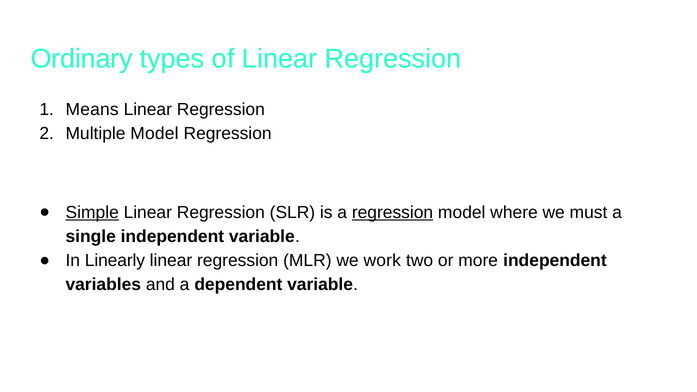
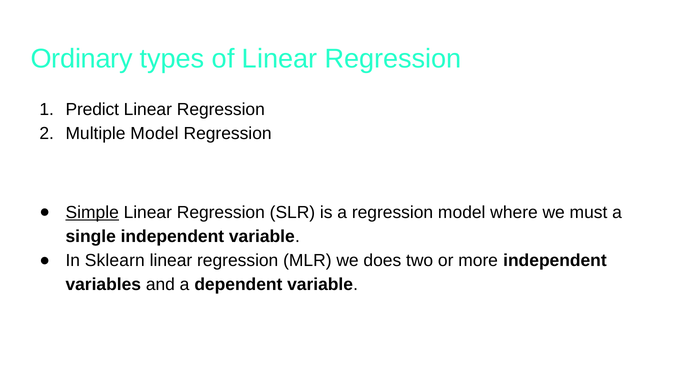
Means: Means -> Predict
regression at (393, 213) underline: present -> none
Linearly: Linearly -> Sklearn
work: work -> does
